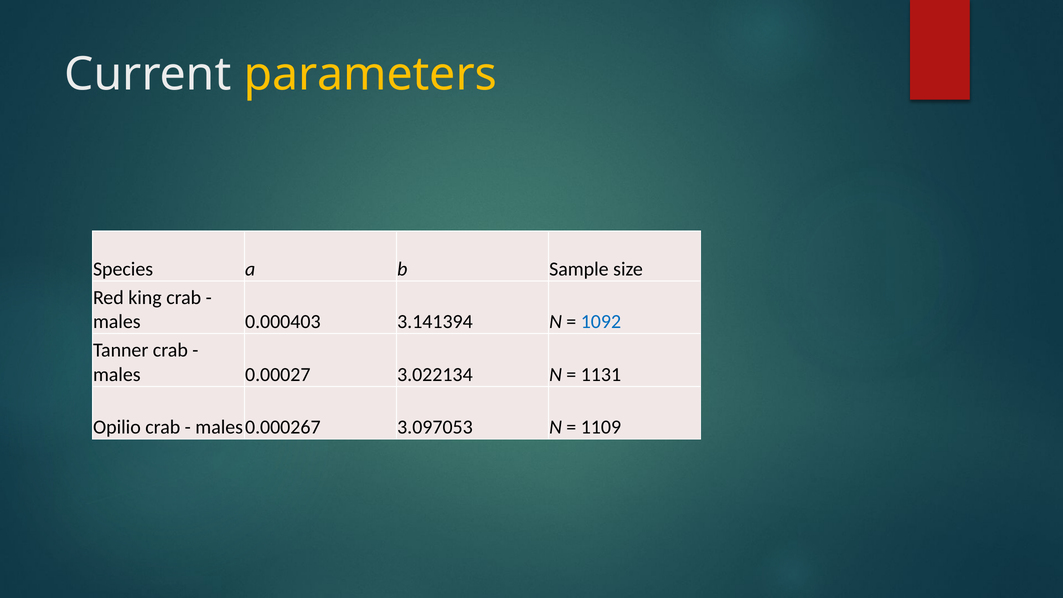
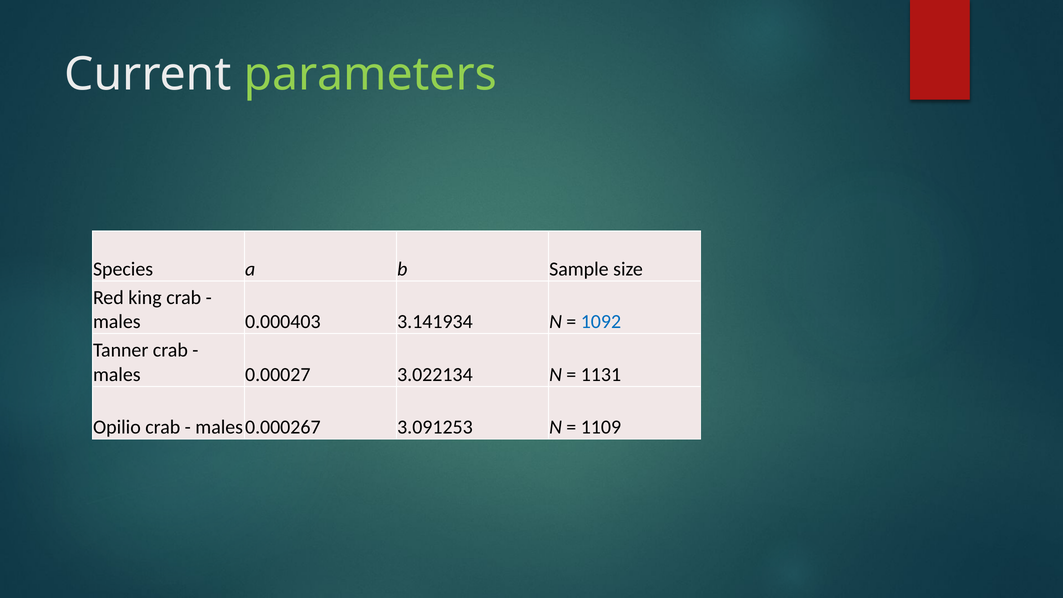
parameters colour: yellow -> light green
3.141394: 3.141394 -> 3.141934
3.097053: 3.097053 -> 3.091253
